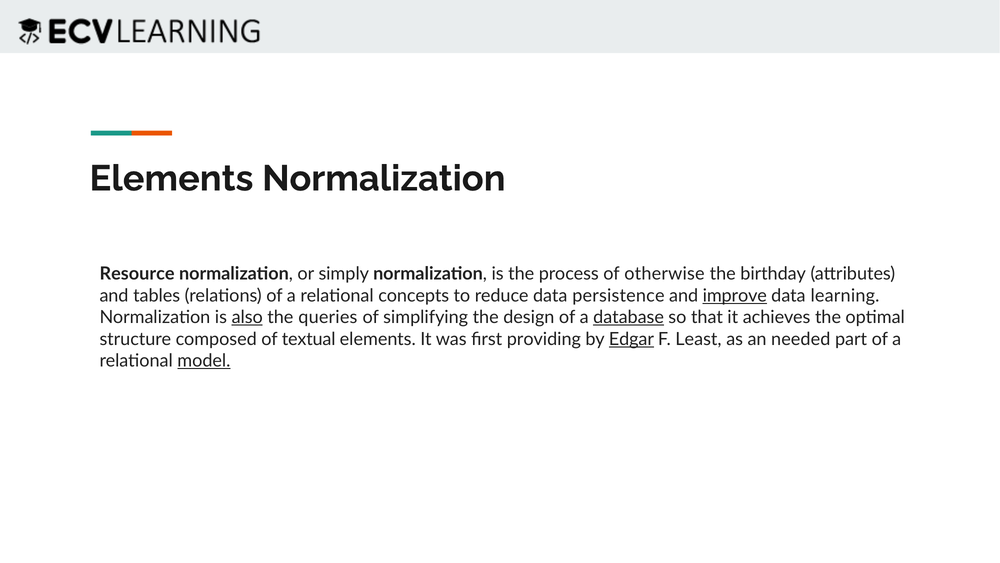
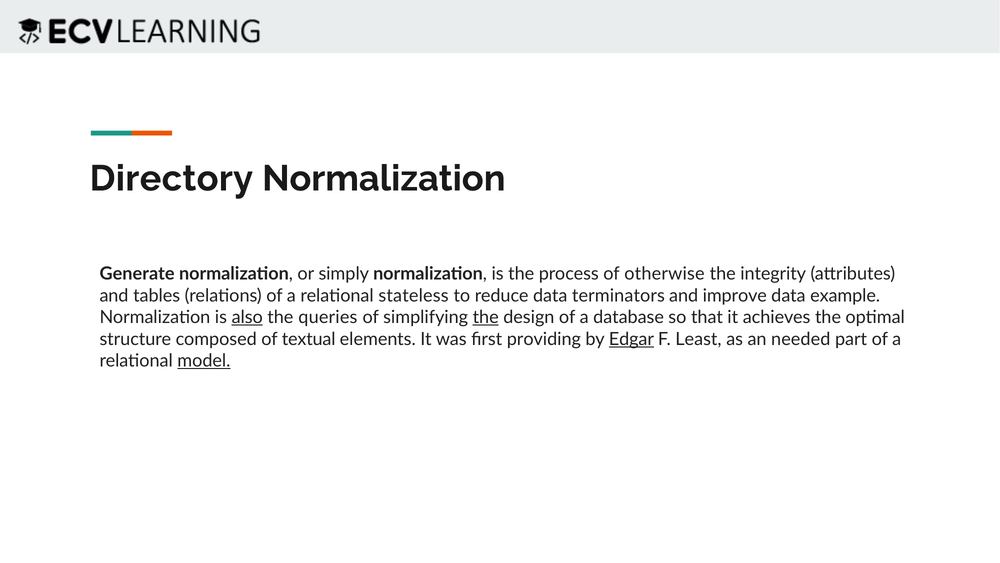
Elements at (171, 178): Elements -> Directory
Resource: Resource -> Generate
birthday: birthday -> integrity
concepts: concepts -> stateless
persistence: persistence -> terminators
improve underline: present -> none
learning: learning -> example
the at (486, 317) underline: none -> present
database underline: present -> none
